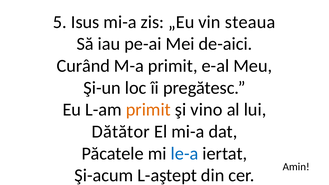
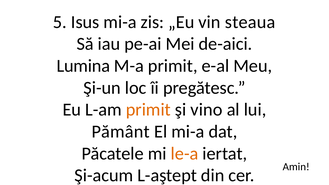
Curând: Curând -> Lumina
Dătător: Dătător -> Pământ
le-a colour: blue -> orange
